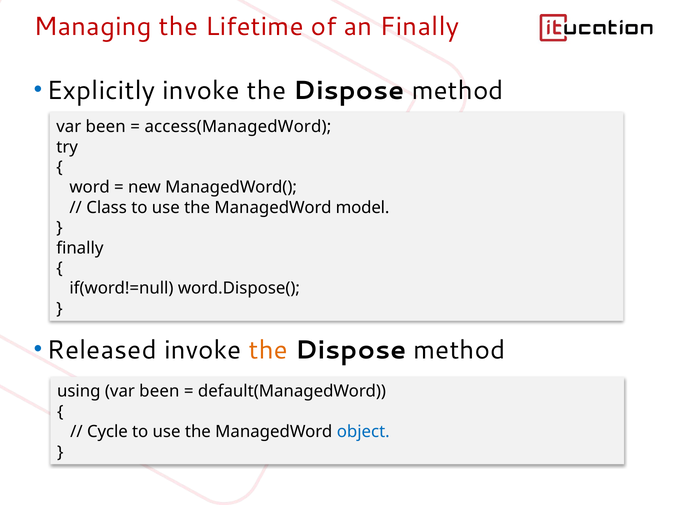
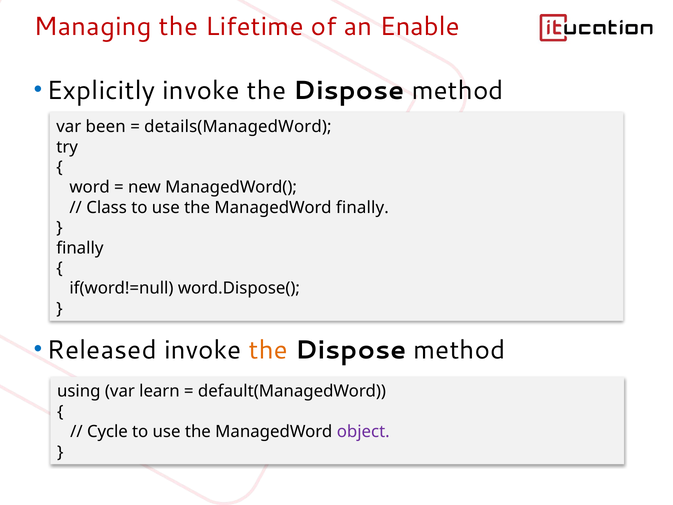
an Finally: Finally -> Enable
access(ManagedWord: access(ManagedWord -> details(ManagedWord
ManagedWord model: model -> finally
using var been: been -> learn
object colour: blue -> purple
